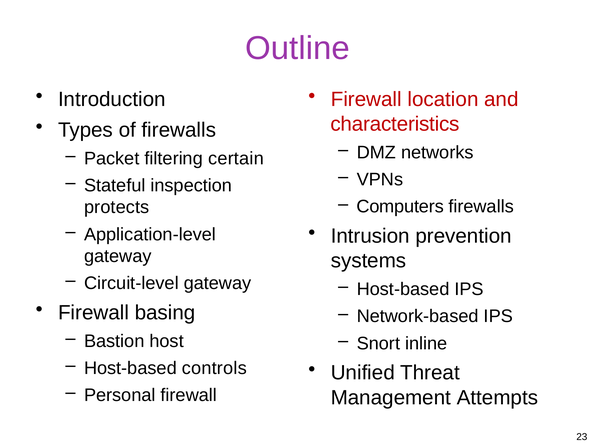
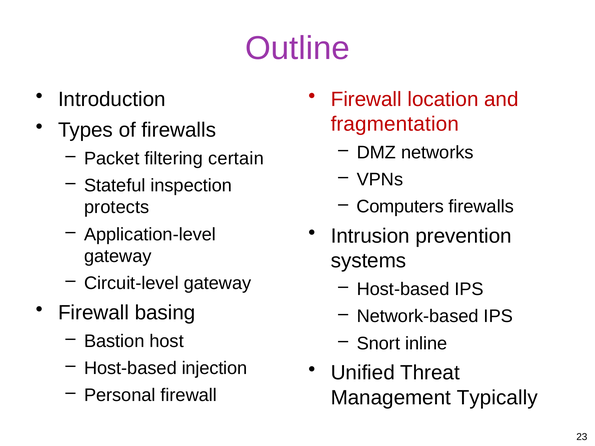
characteristics: characteristics -> fragmentation
controls: controls -> injection
Attempts: Attempts -> Typically
